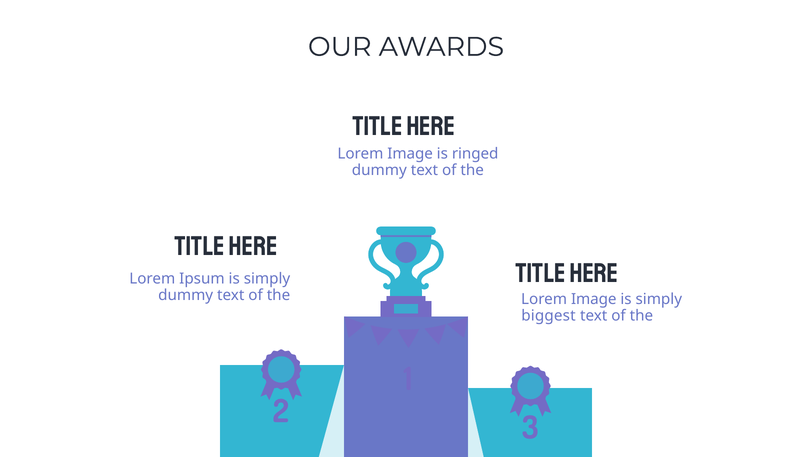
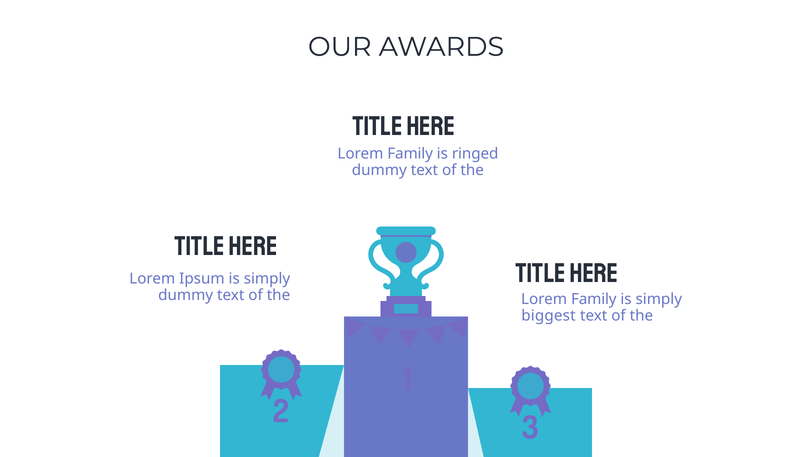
Image at (410, 154): Image -> Family
the Lorem Image: Image -> Family
